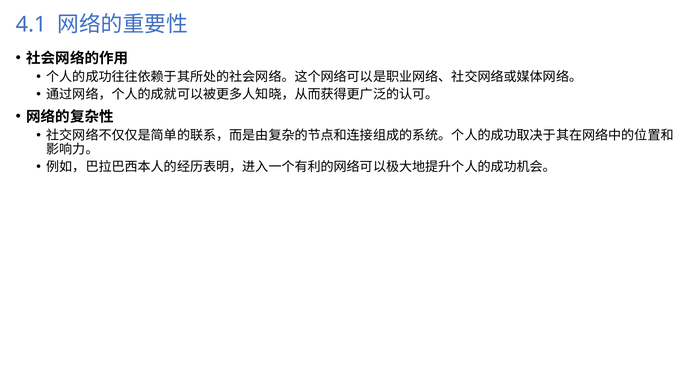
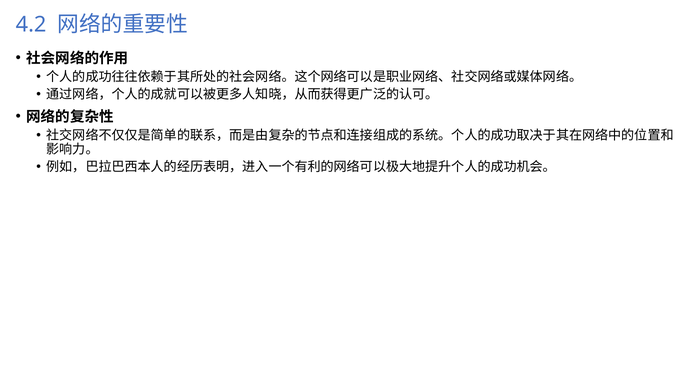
4.1: 4.1 -> 4.2
